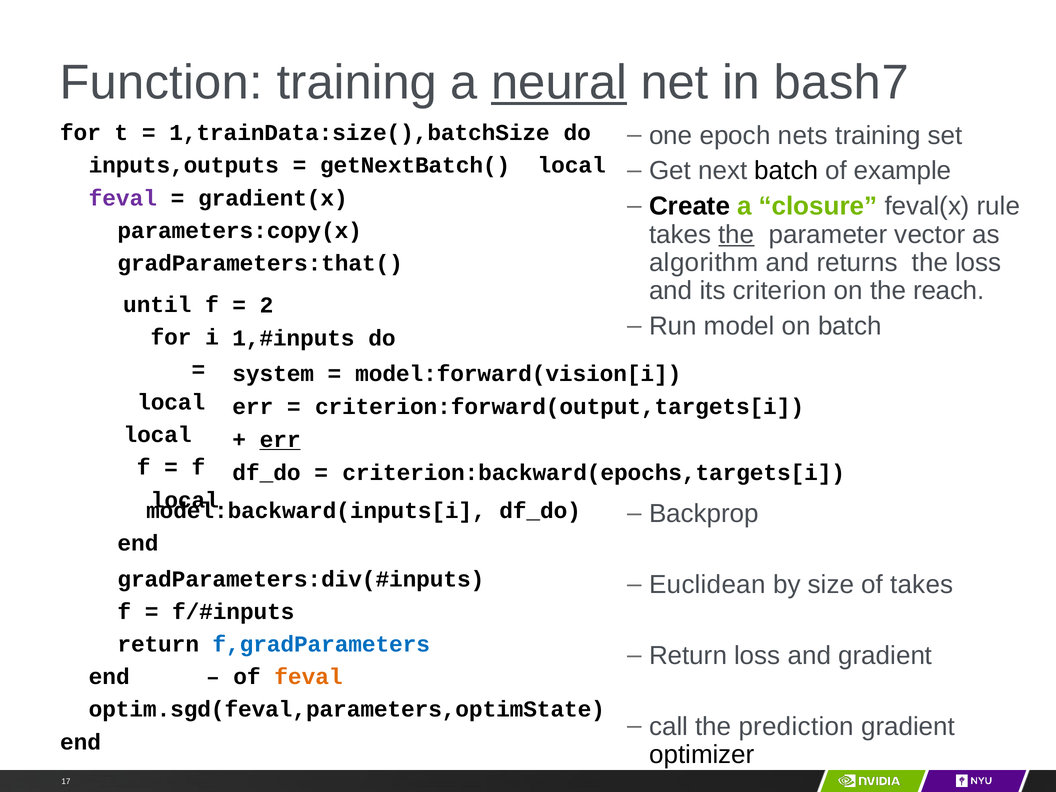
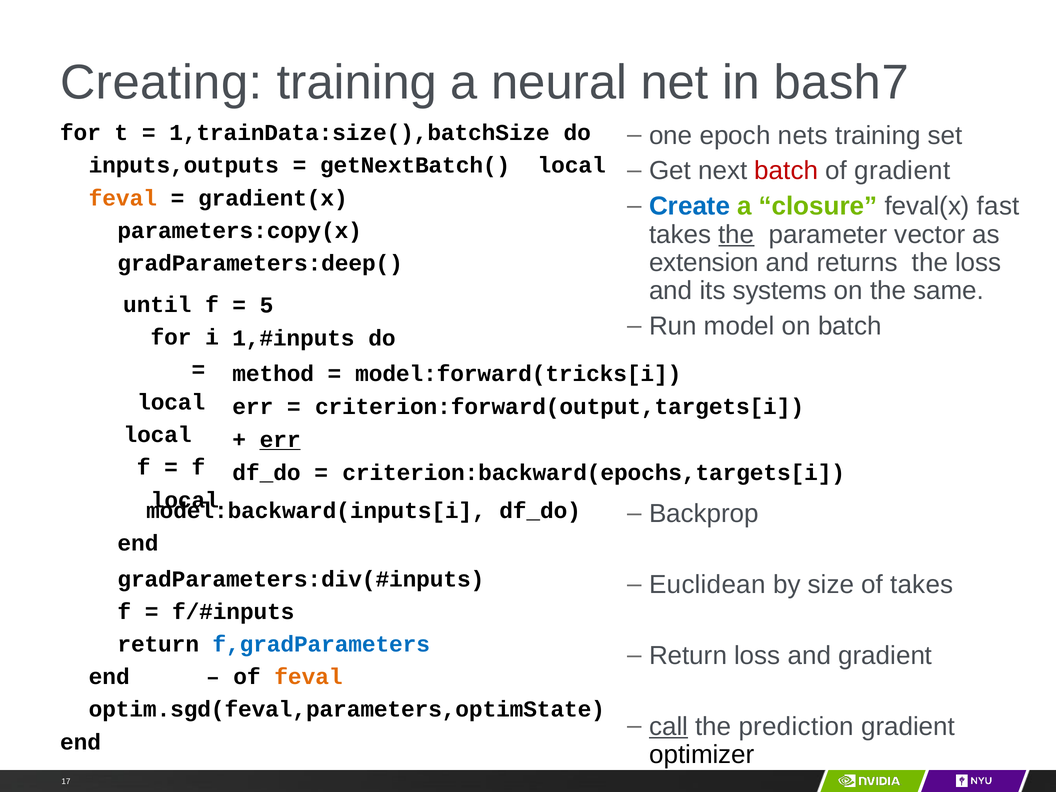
Function: Function -> Creating
neural underline: present -> none
batch at (786, 171) colour: black -> red
of example: example -> gradient
feval at (123, 198) colour: purple -> orange
Create colour: black -> blue
rule: rule -> fast
algorithm: algorithm -> extension
gradParameters:that(: gradParameters:that( -> gradParameters:deep(
criterion: criterion -> systems
reach: reach -> same
2: 2 -> 5
system: system -> method
model:forward(vision[i: model:forward(vision[i -> model:forward(tricks[i
call underline: none -> present
